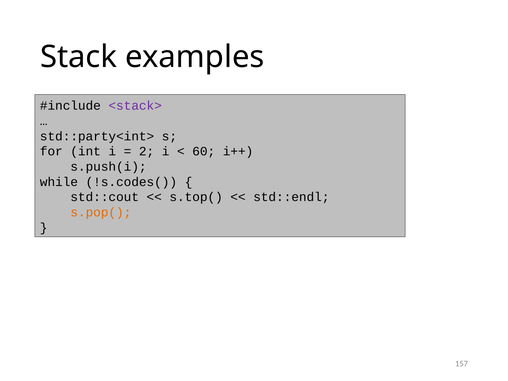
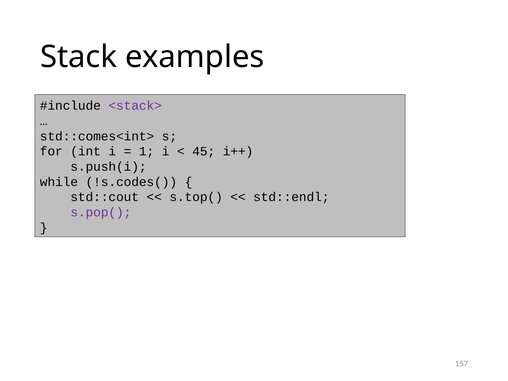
std::party<int>: std::party<int> -> std::comes<int>
2: 2 -> 1
60: 60 -> 45
s.pop( colour: orange -> purple
